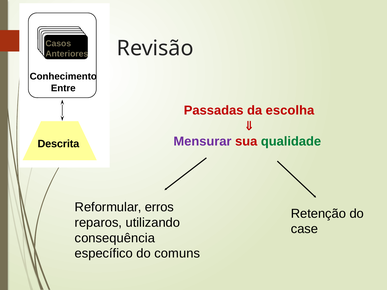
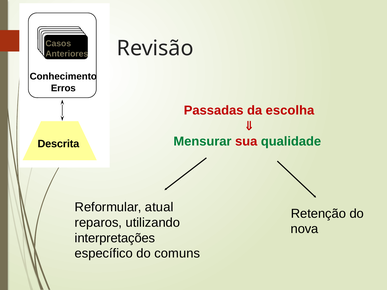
Entre: Entre -> Erros
Mensurar colour: purple -> green
erros: erros -> atual
case: case -> nova
consequência: consequência -> interpretações
